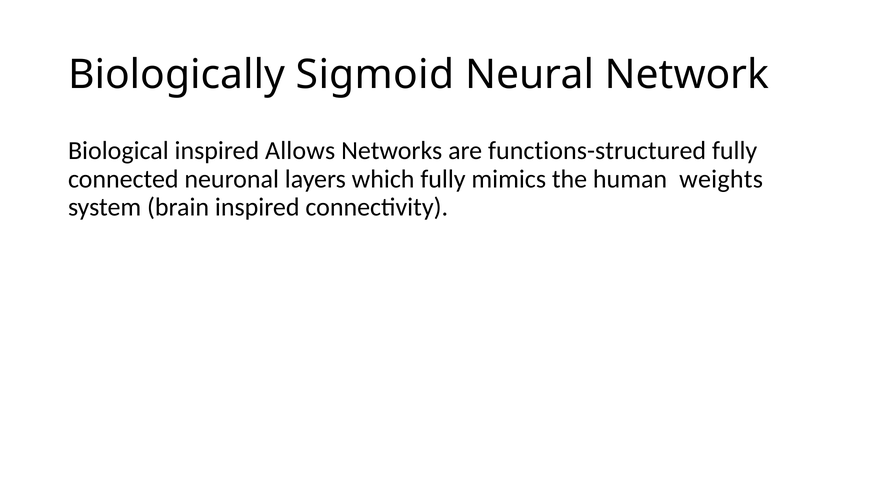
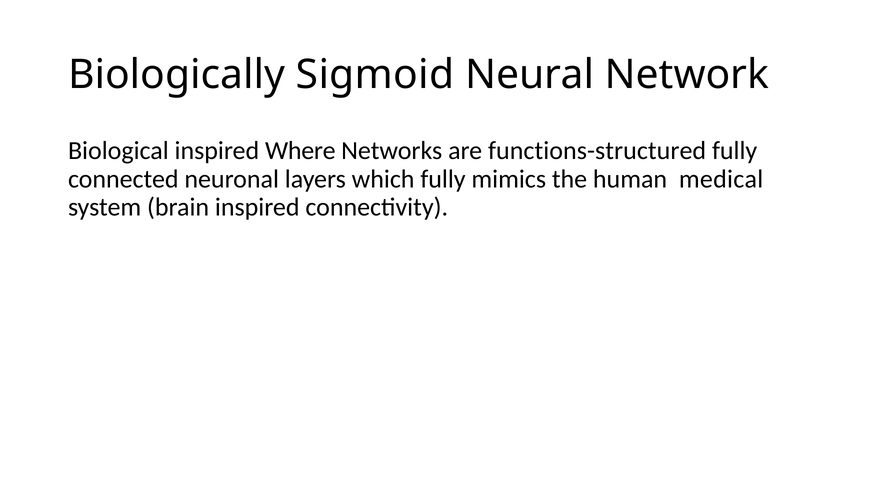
Allows: Allows -> Where
weights: weights -> medical
